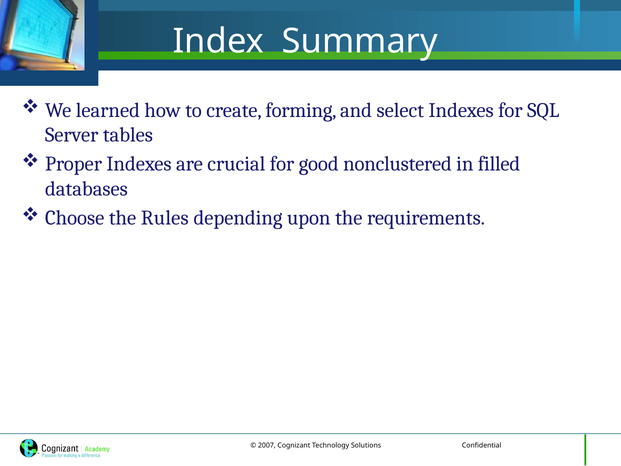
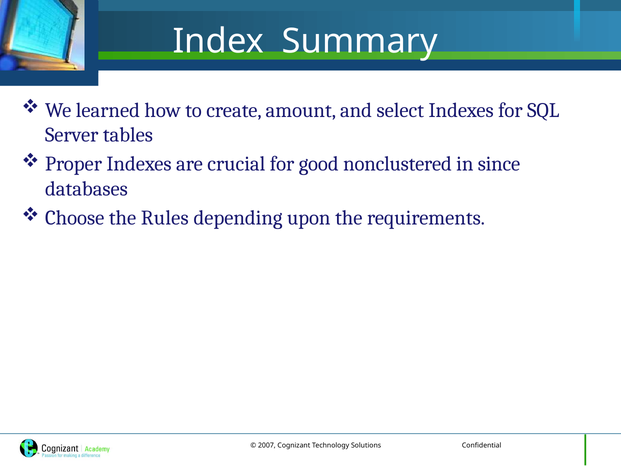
forming: forming -> amount
filled: filled -> since
